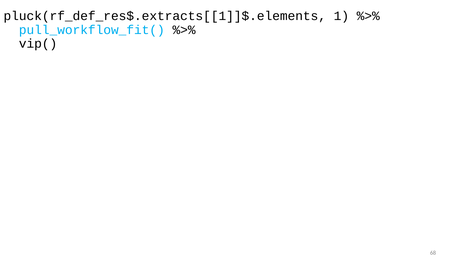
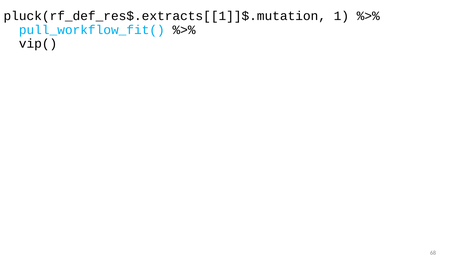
pluck(rf_def_res$.extracts[[1]]$.elements: pluck(rf_def_res$.extracts[[1]]$.elements -> pluck(rf_def_res$.extracts[[1]]$.mutation
